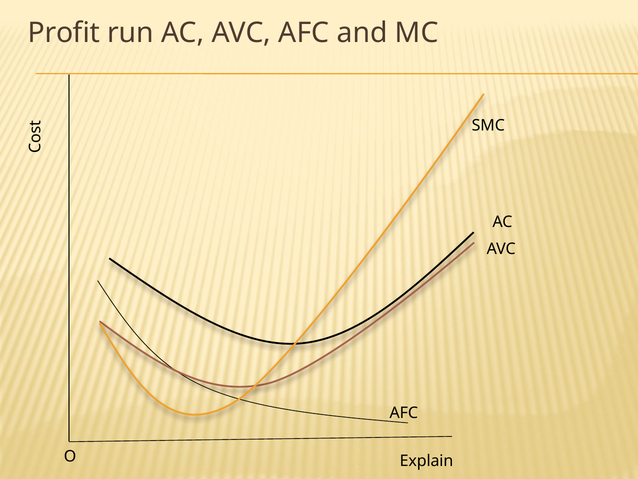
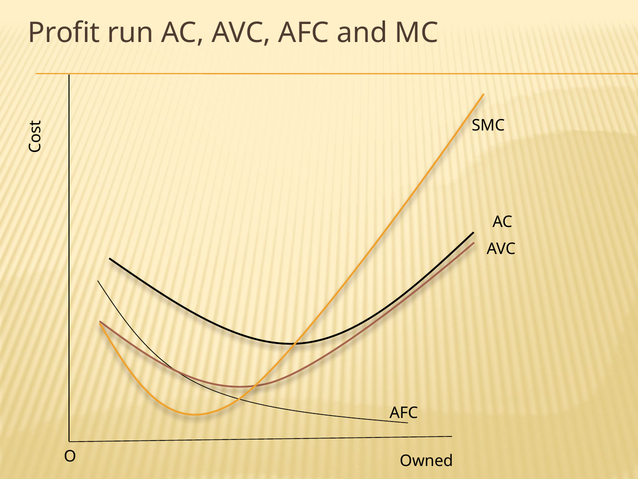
Explain: Explain -> Owned
